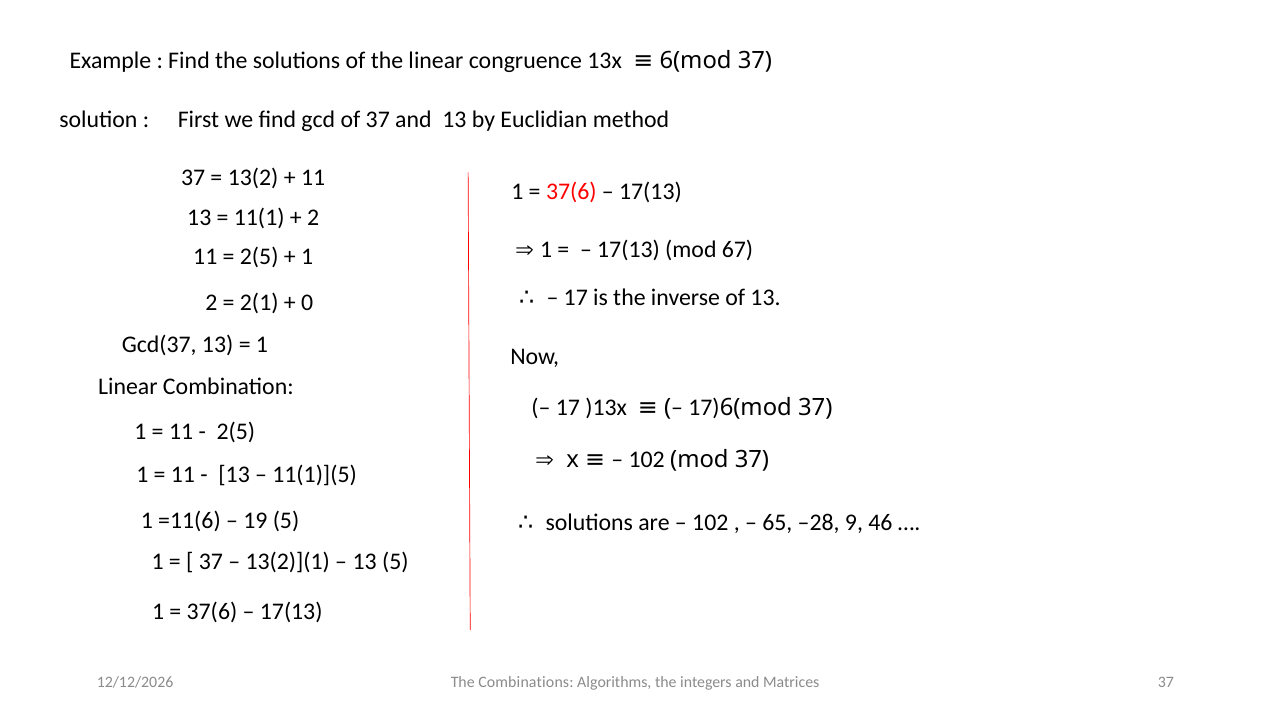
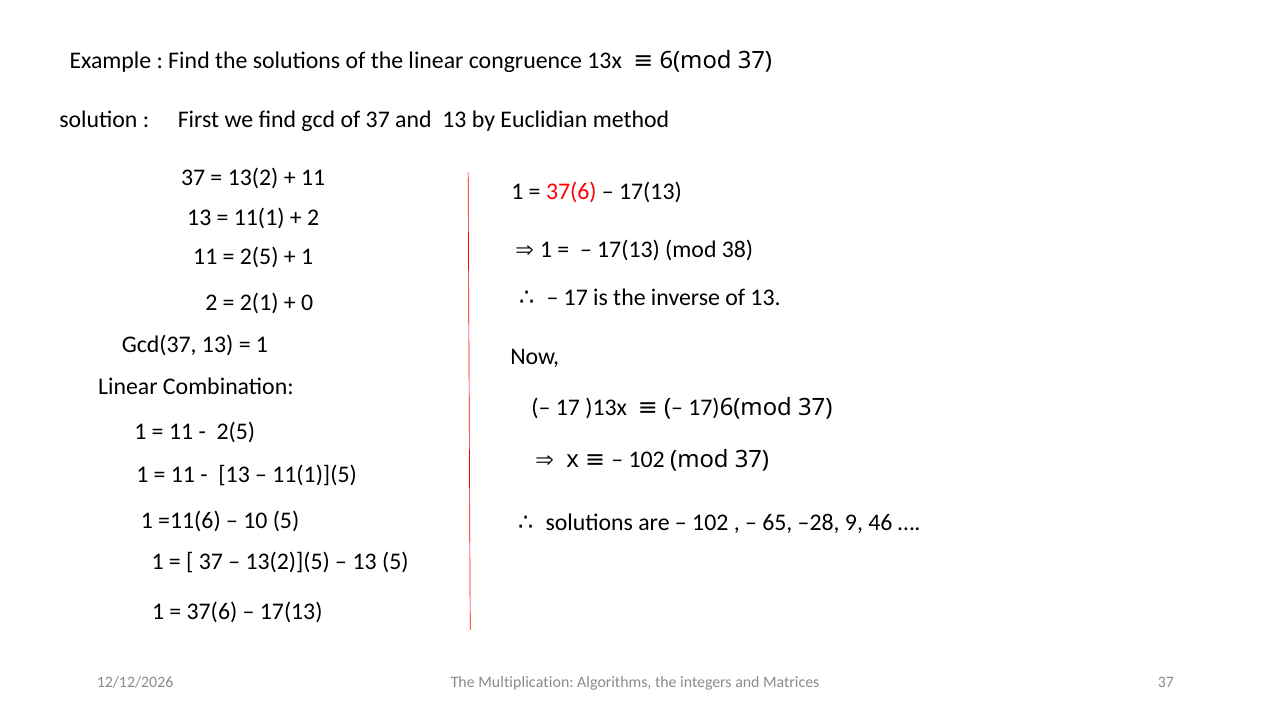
67: 67 -> 38
19: 19 -> 10
13(2)](1: 13(2)](1 -> 13(2)](5
Combinations: Combinations -> Multiplication
